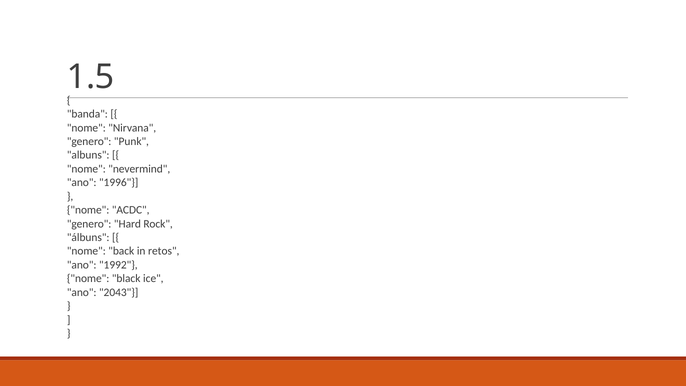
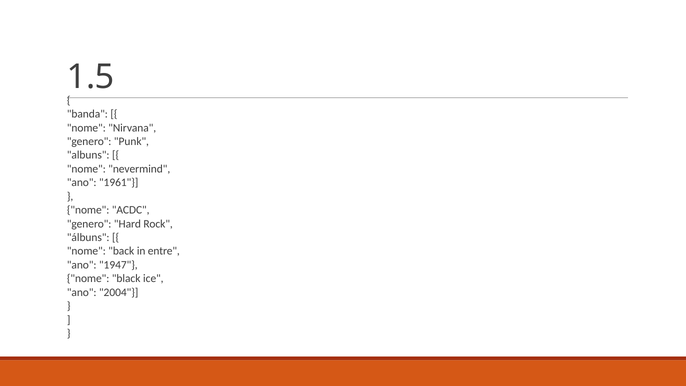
1996: 1996 -> 1961
retos: retos -> entre
1992: 1992 -> 1947
2043: 2043 -> 2004
